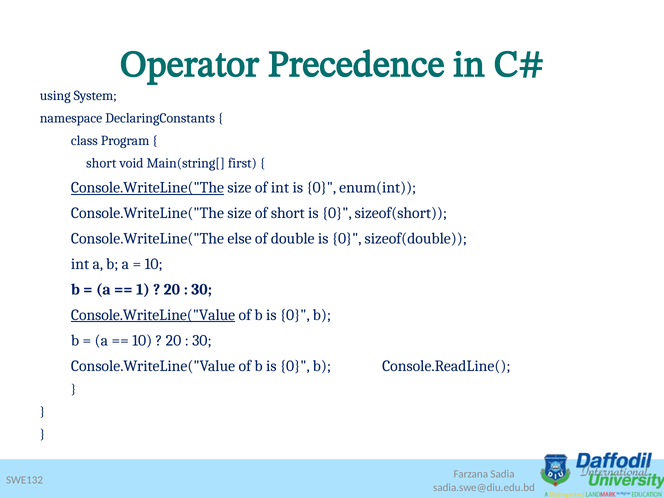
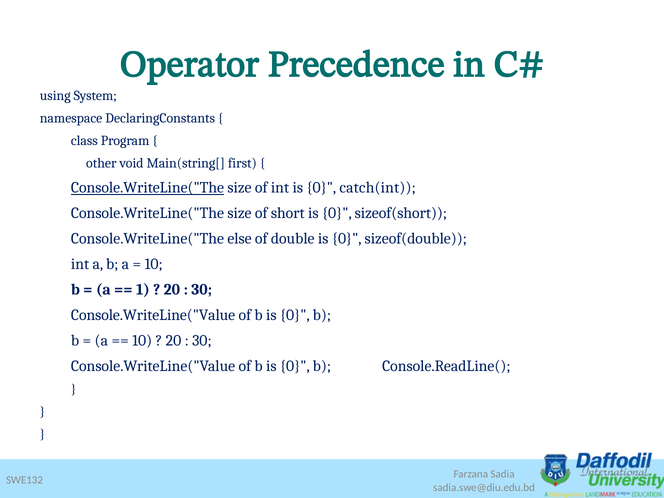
short at (101, 163): short -> other
enum(int: enum(int -> catch(int
Console.WriteLine("Value at (153, 315) underline: present -> none
